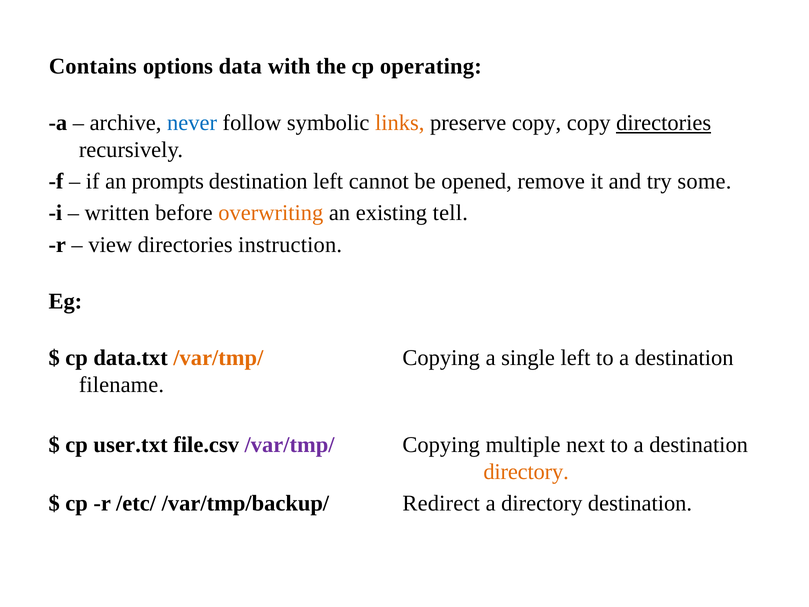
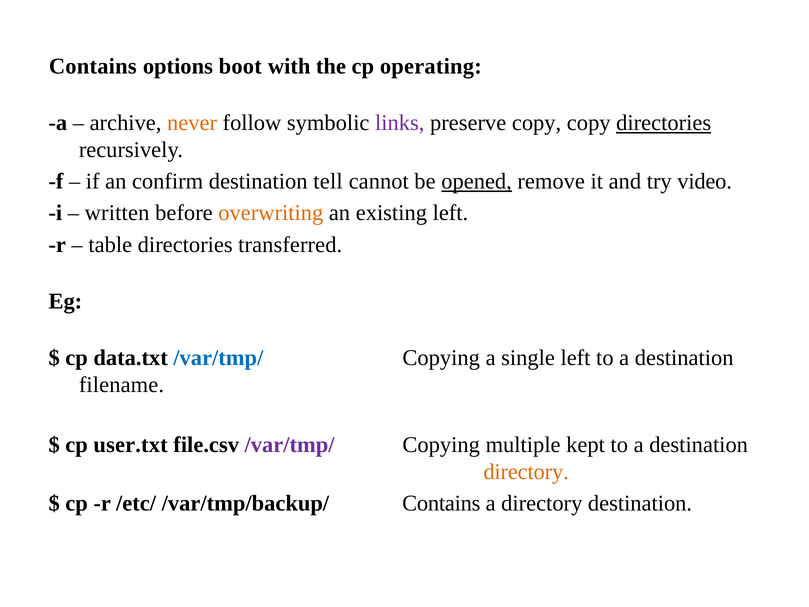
data: data -> boot
never colour: blue -> orange
links colour: orange -> purple
prompts: prompts -> confirm
destination left: left -> tell
opened underline: none -> present
some: some -> video
existing tell: tell -> left
view: view -> table
instruction: instruction -> transferred
/var/tmp/ at (218, 358) colour: orange -> blue
next: next -> kept
/var/tmp/backup/ Redirect: Redirect -> Contains
